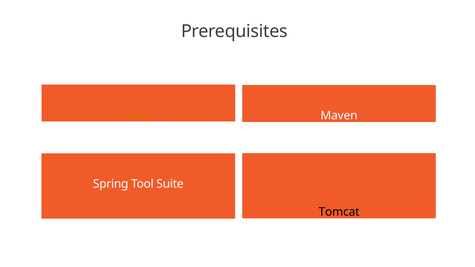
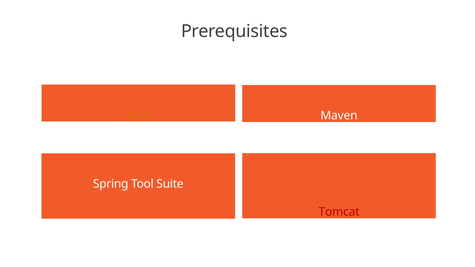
Tomcat colour: black -> red
